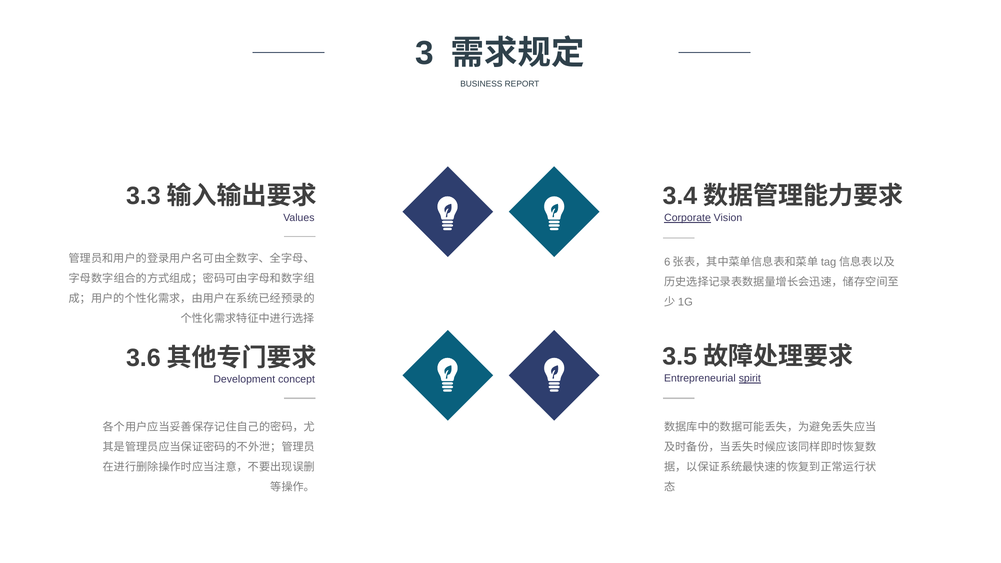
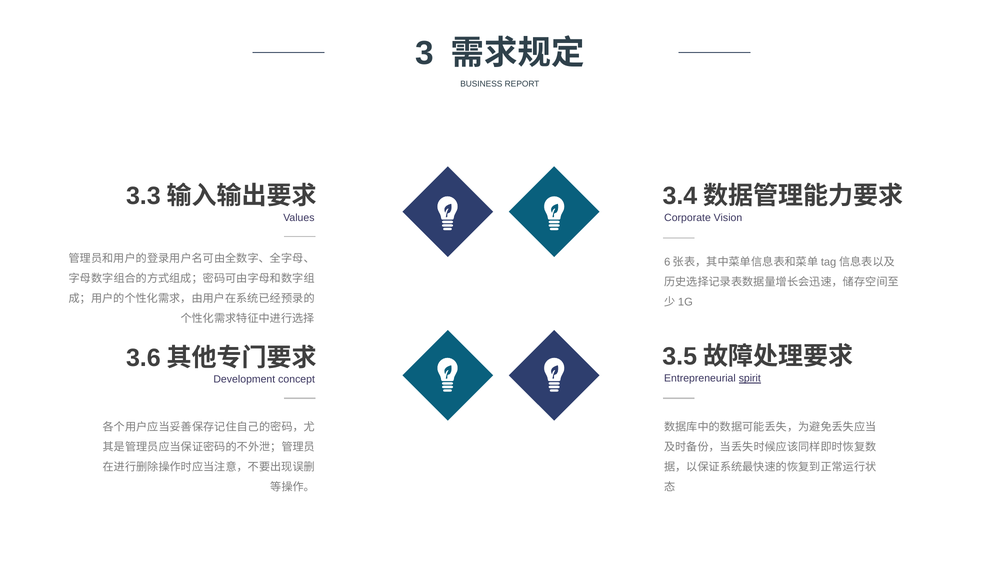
Corporate underline: present -> none
